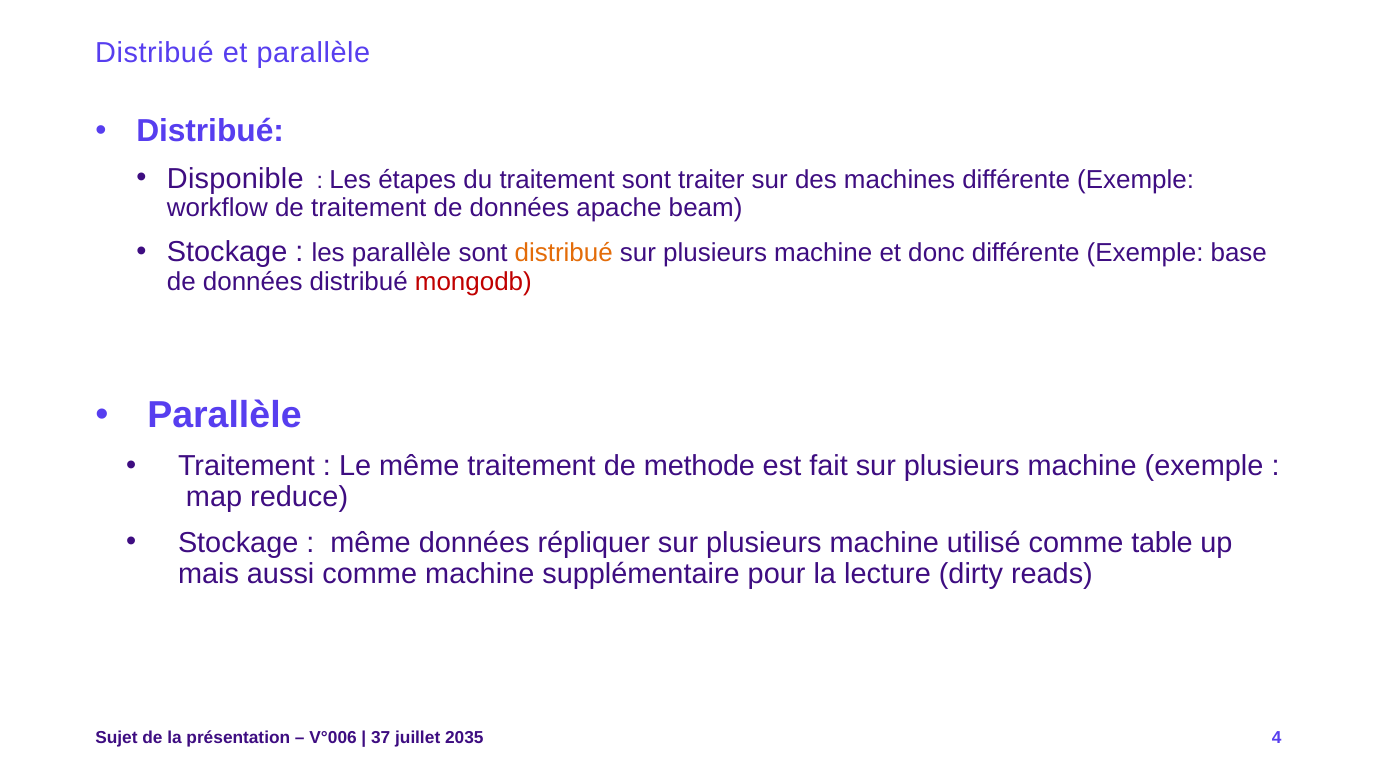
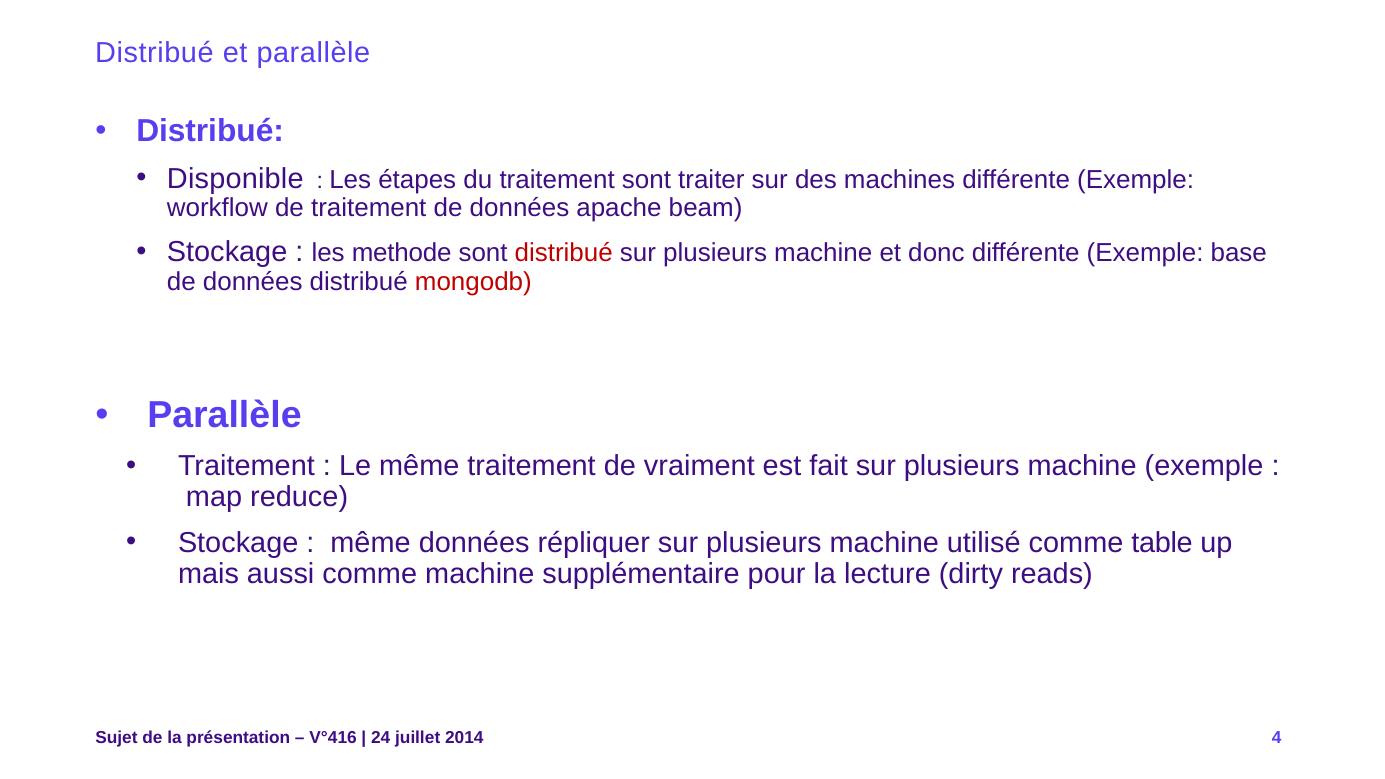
les parallèle: parallèle -> methode
distribué at (564, 253) colour: orange -> red
methode: methode -> vraiment
V°006: V°006 -> V°416
37: 37 -> 24
2035: 2035 -> 2014
